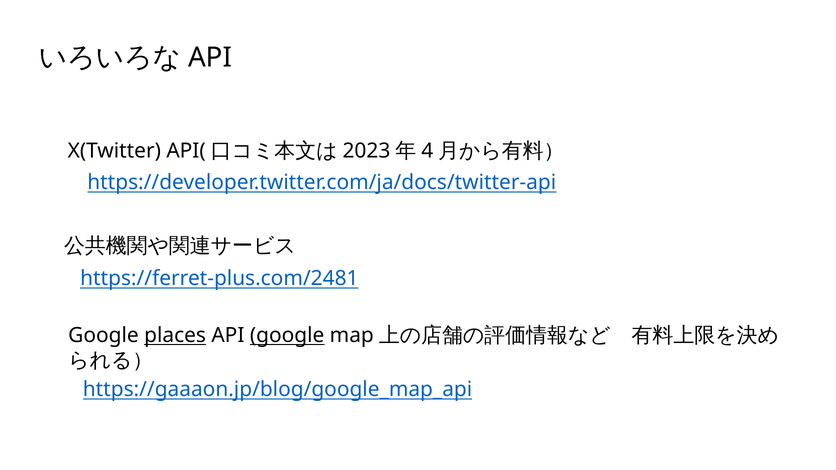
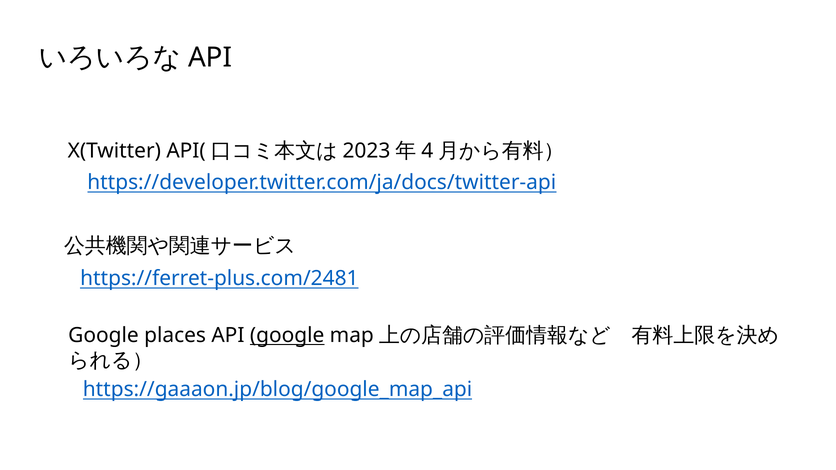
places underline: present -> none
